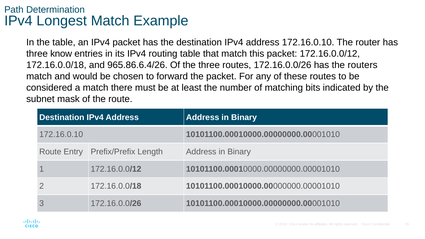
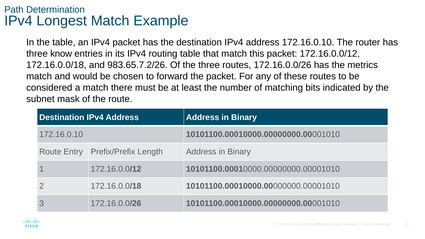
965.86.6.4/26: 965.86.6.4/26 -> 983.65.7.2/26
routers: routers -> metrics
